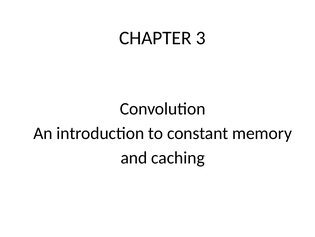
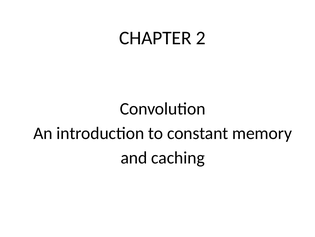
3: 3 -> 2
